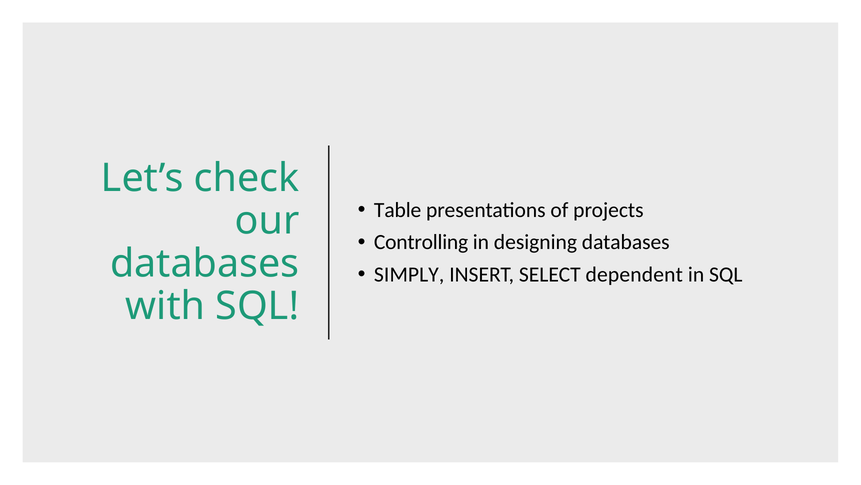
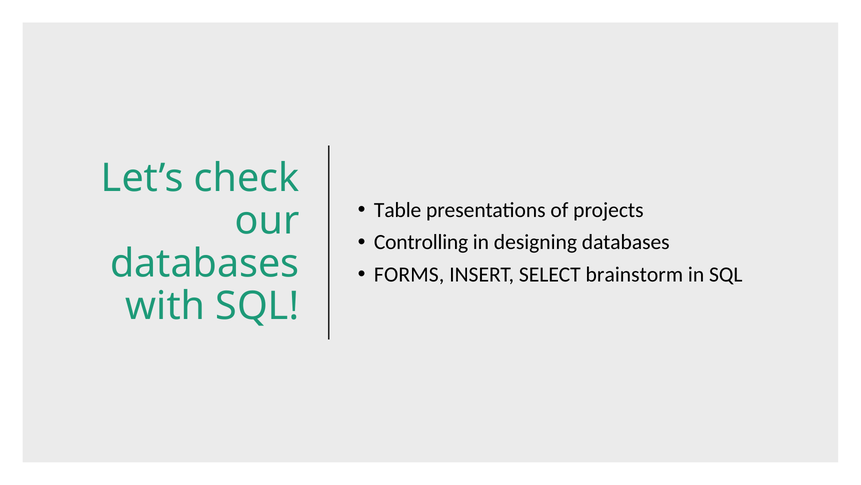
SIMPLY: SIMPLY -> FORMS
dependent: dependent -> brainstorm
